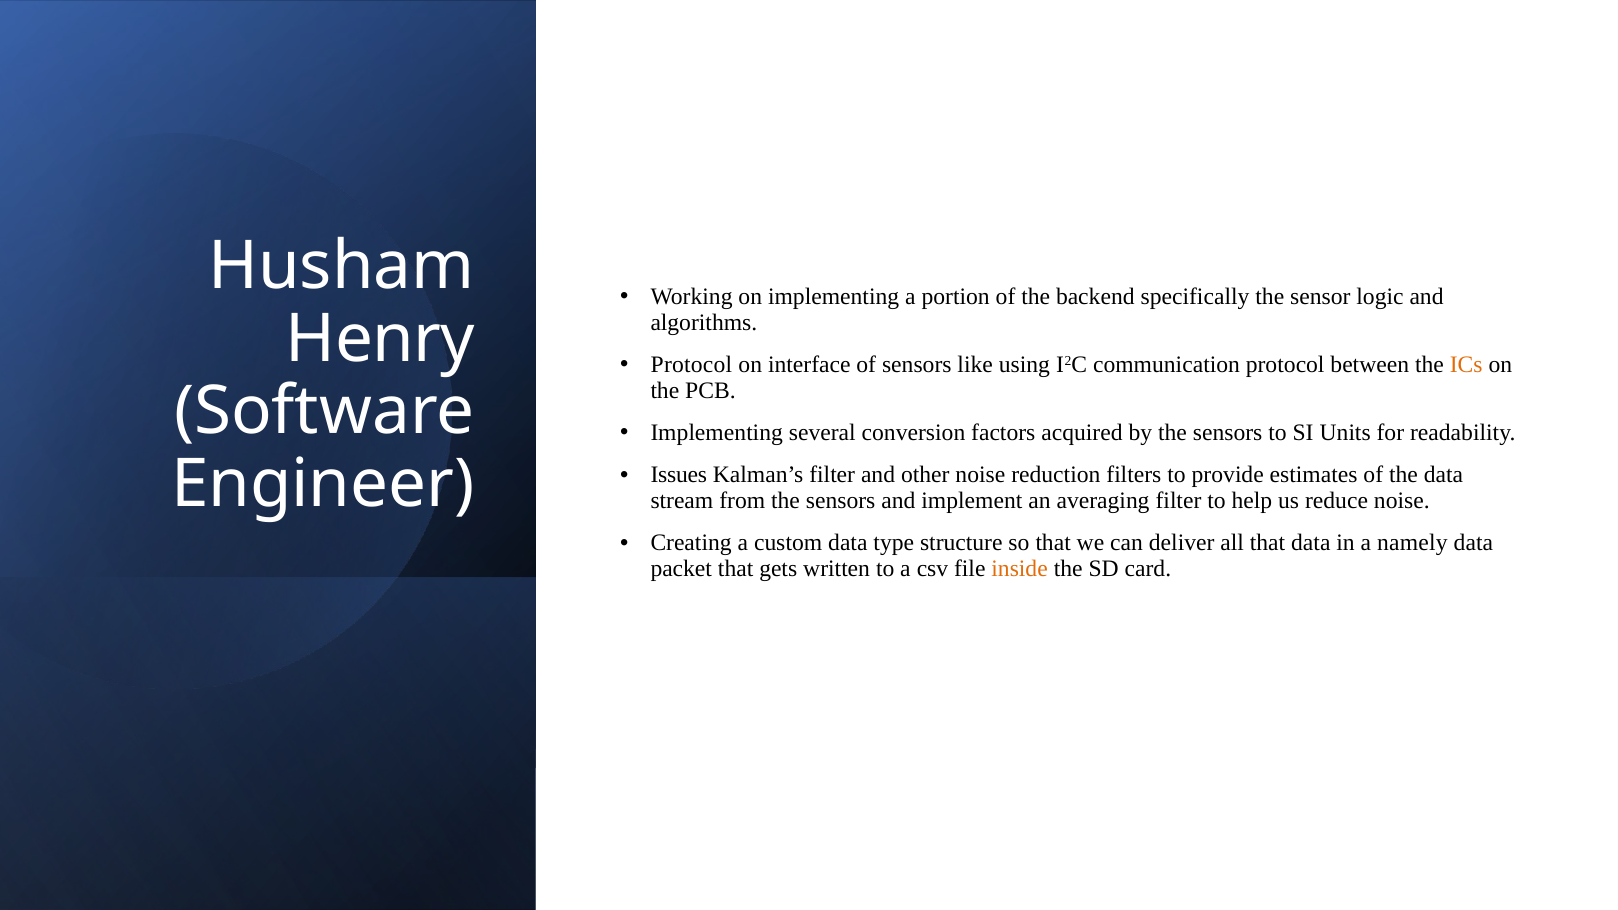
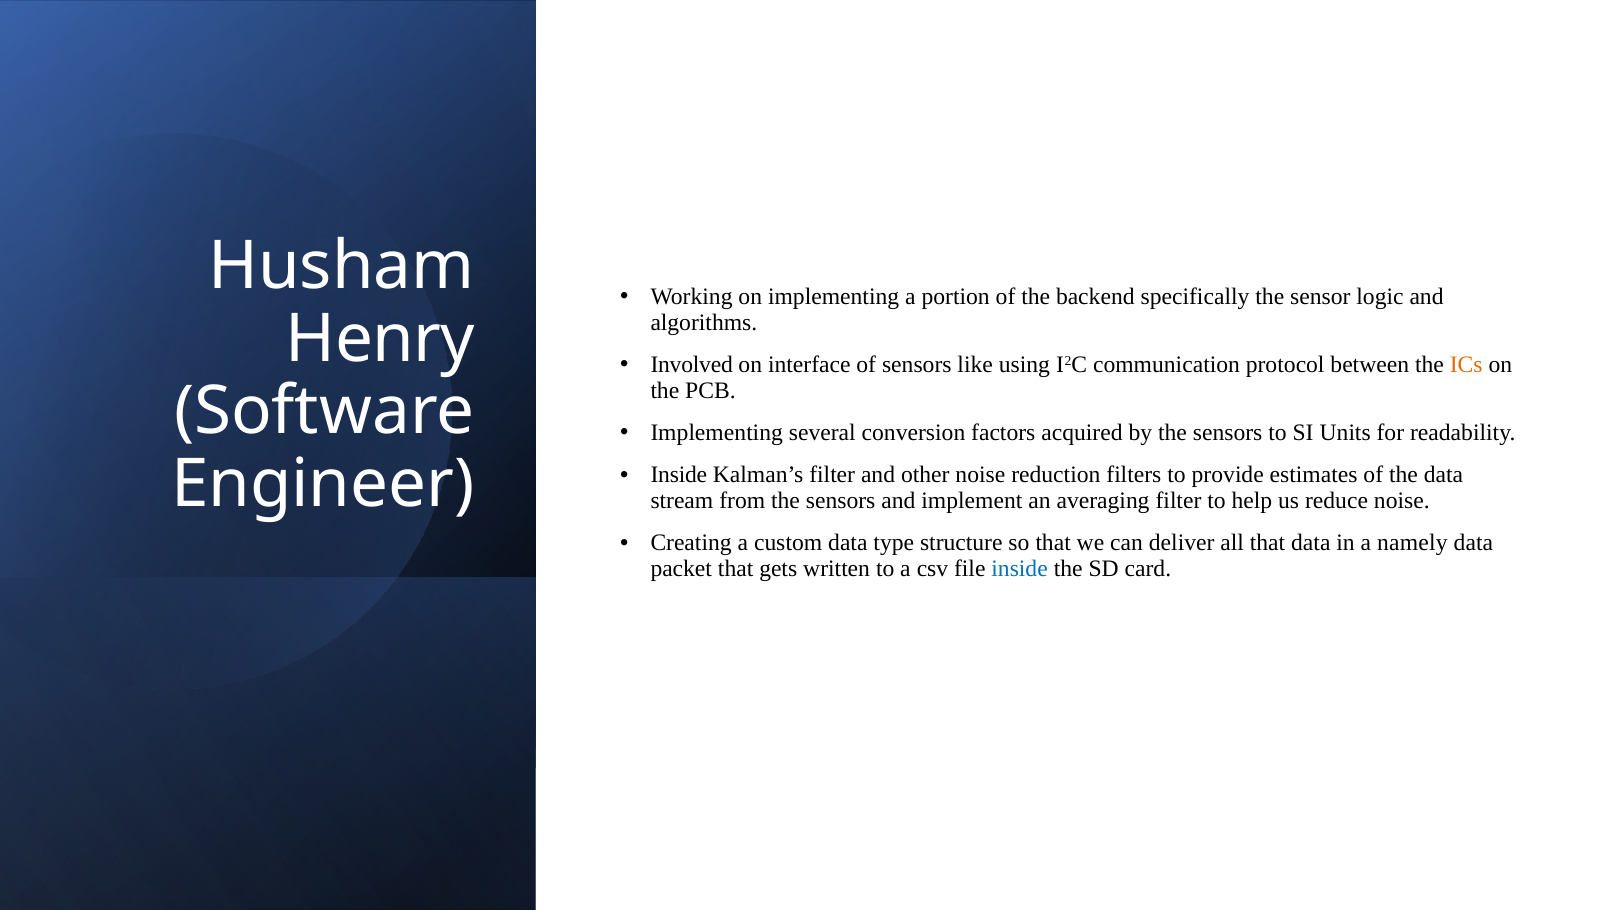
Protocol at (691, 365): Protocol -> Involved
Issues at (679, 475): Issues -> Inside
inside at (1020, 569) colour: orange -> blue
